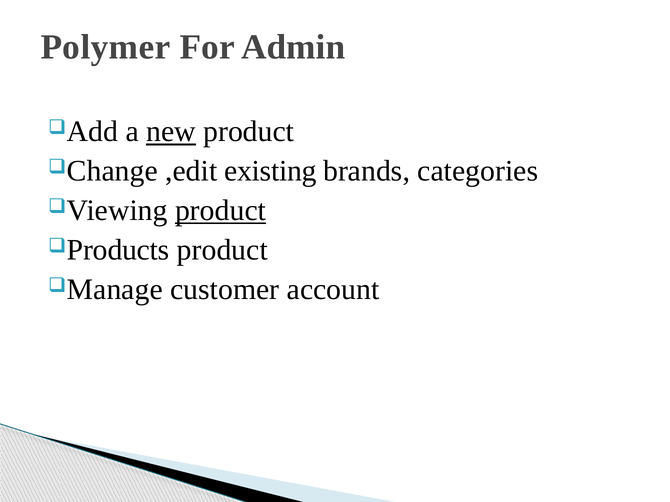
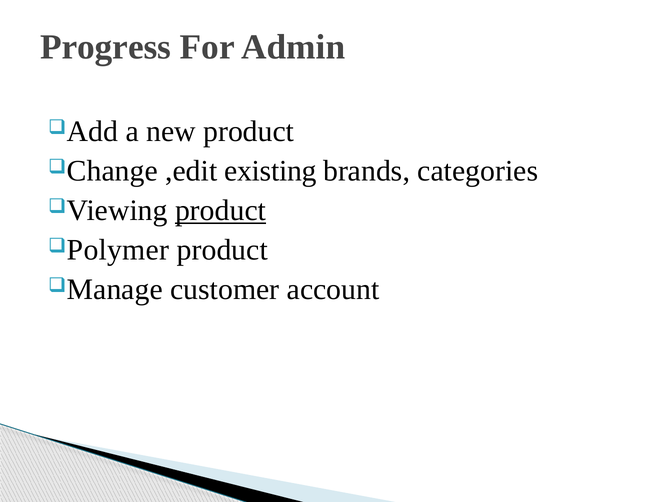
Polymer: Polymer -> Progress
new underline: present -> none
Products: Products -> Polymer
